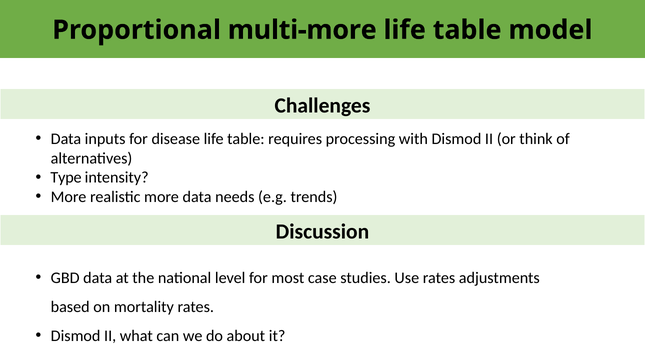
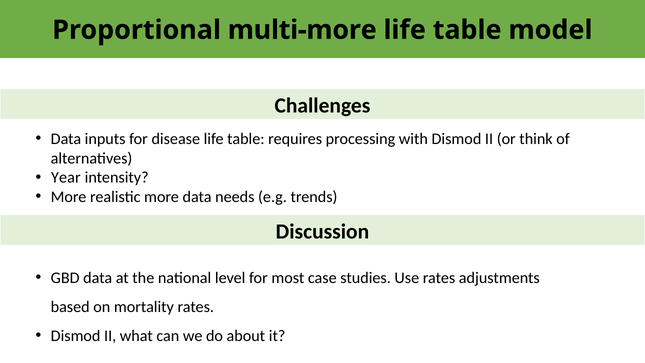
Type: Type -> Year
